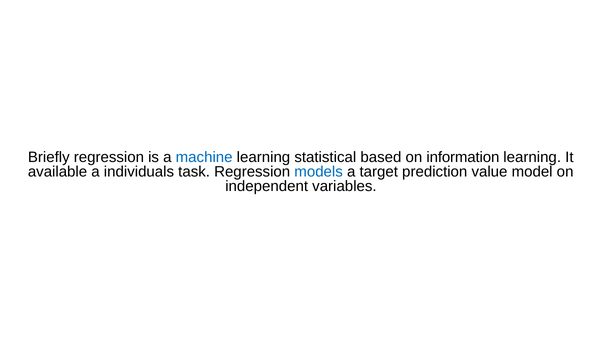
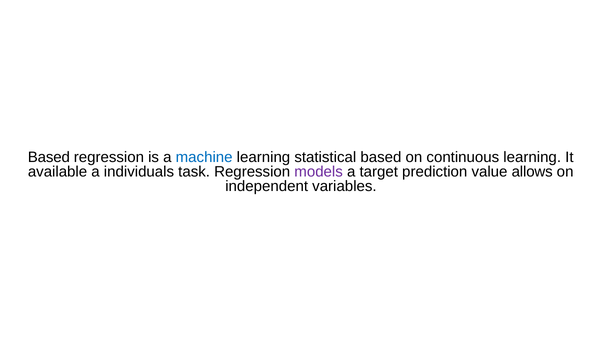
Briefly at (49, 157): Briefly -> Based
information: information -> continuous
models colour: blue -> purple
model: model -> allows
